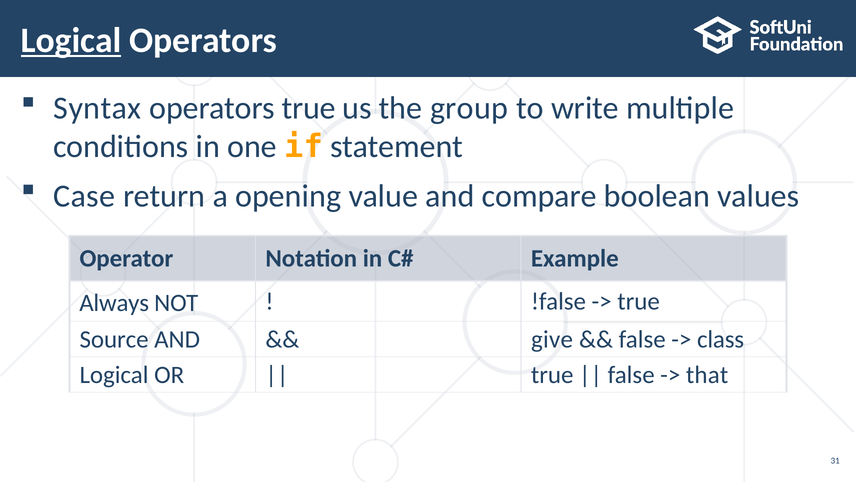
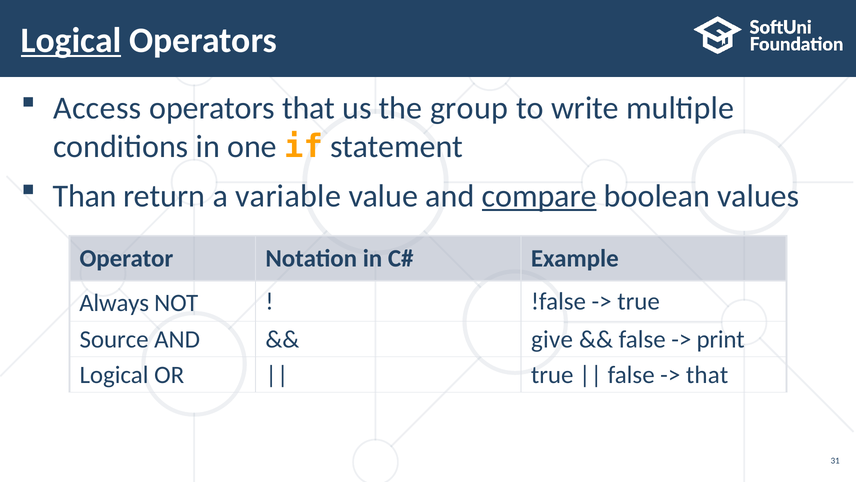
Syntax: Syntax -> Access
operators true: true -> that
Case: Case -> Than
opening: opening -> variable
compare underline: none -> present
class: class -> print
